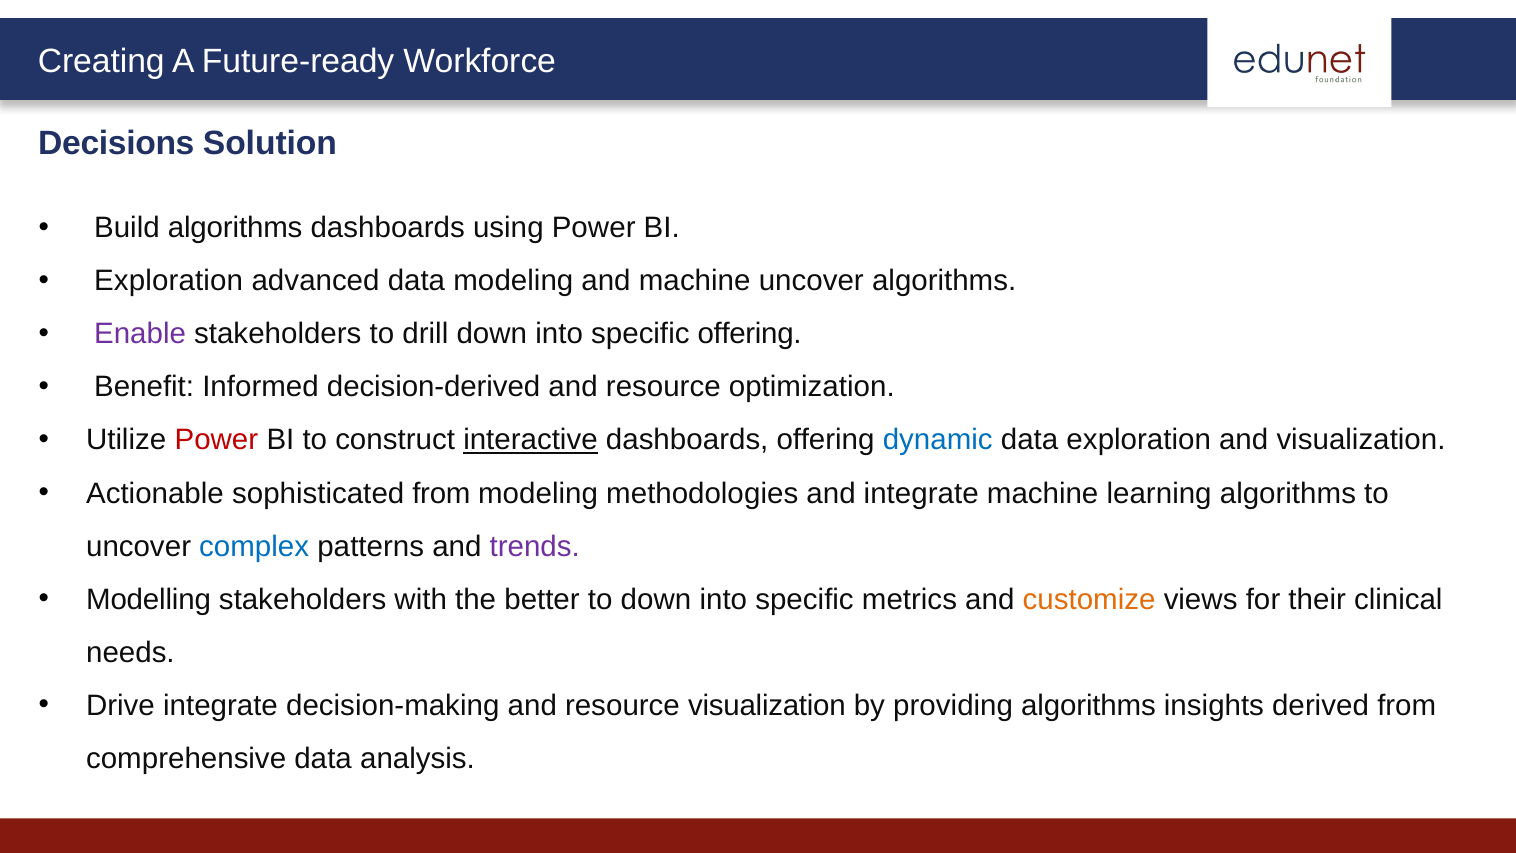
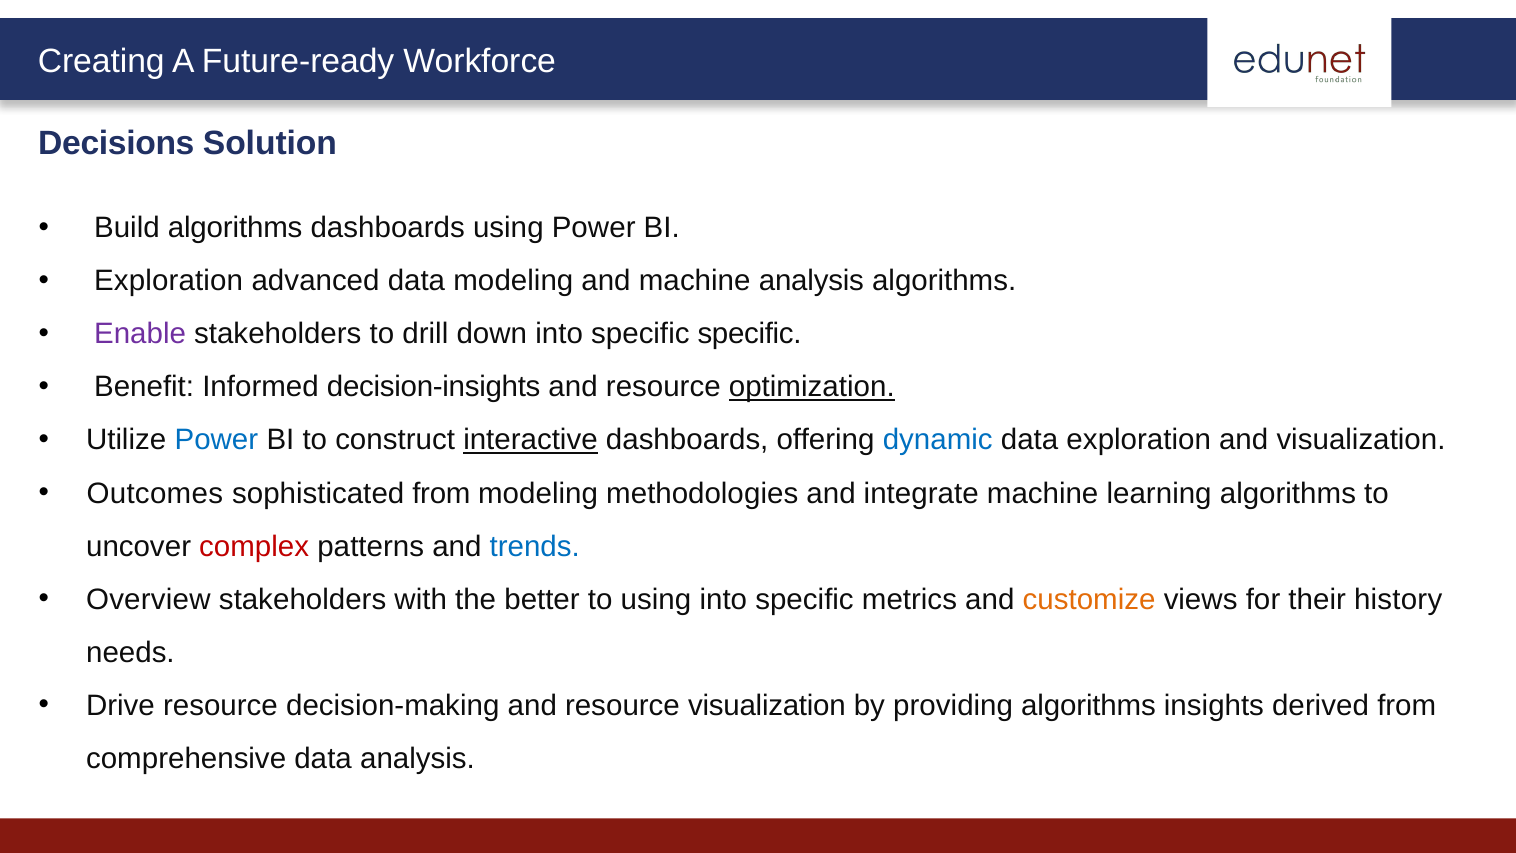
machine uncover: uncover -> analysis
specific offering: offering -> specific
decision-derived: decision-derived -> decision-insights
optimization underline: none -> present
Power at (216, 440) colour: red -> blue
Actionable: Actionable -> Outcomes
complex colour: blue -> red
trends colour: purple -> blue
Modelling: Modelling -> Overview
to down: down -> using
clinical: clinical -> history
Drive integrate: integrate -> resource
